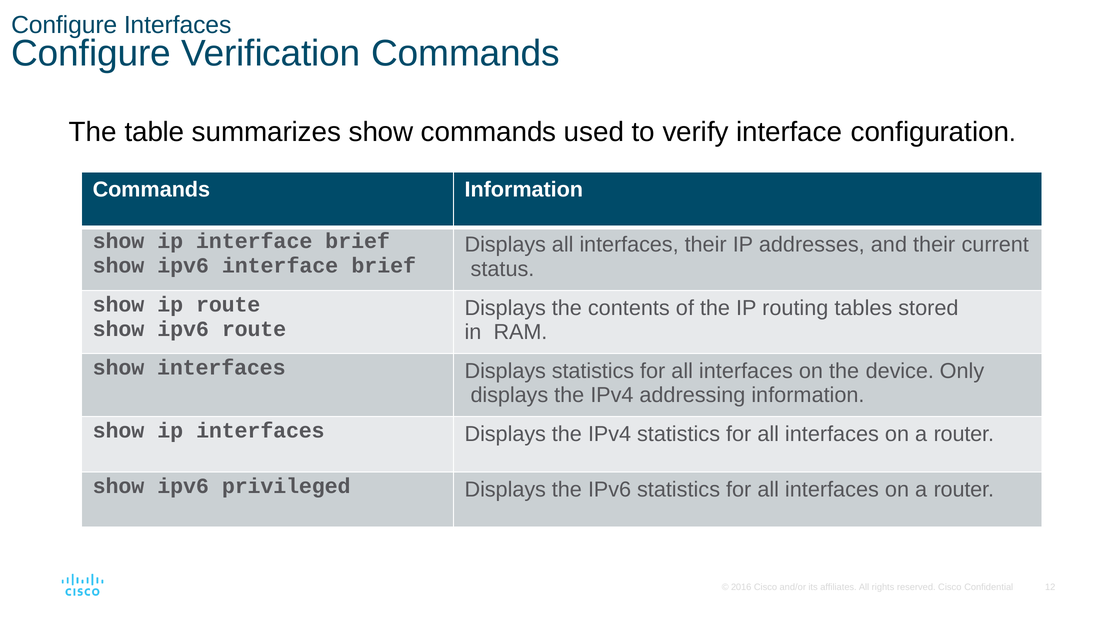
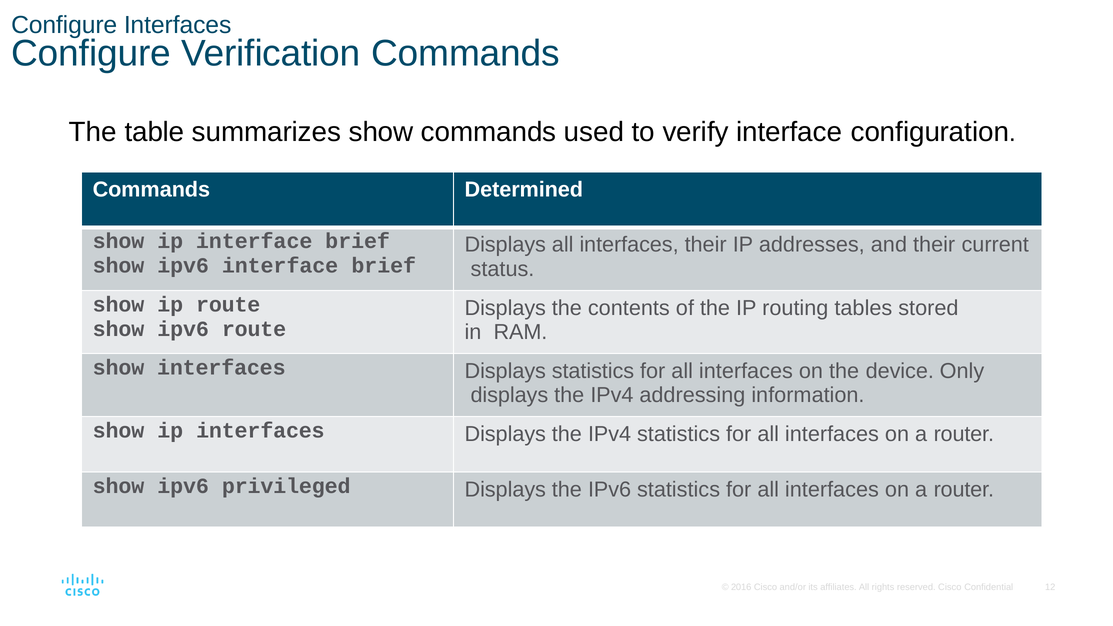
Commands Information: Information -> Determined
